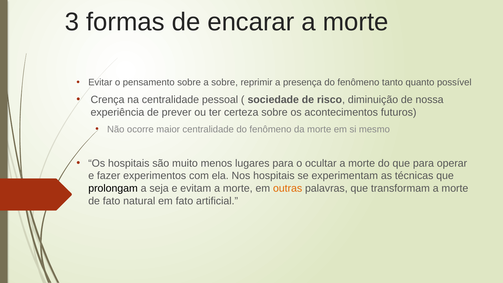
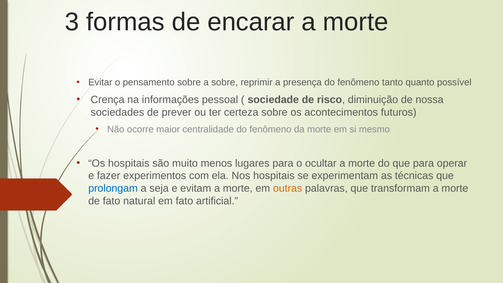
na centralidade: centralidade -> informações
experiência: experiência -> sociedades
prolongam colour: black -> blue
